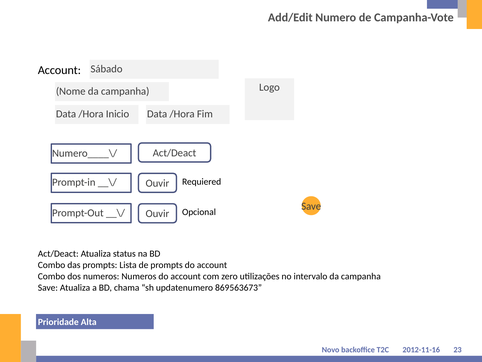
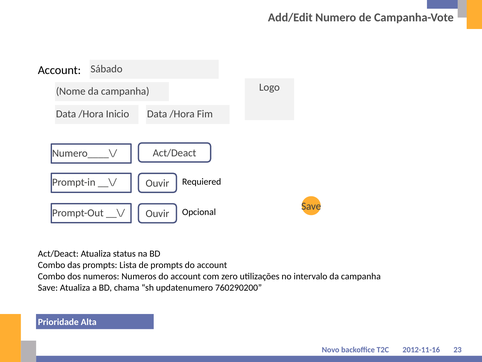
869563673: 869563673 -> 760290200
